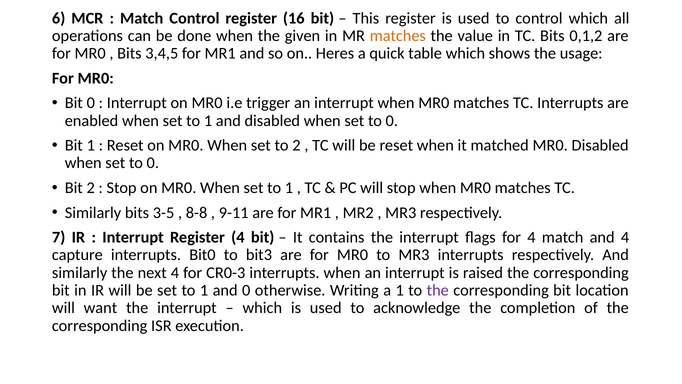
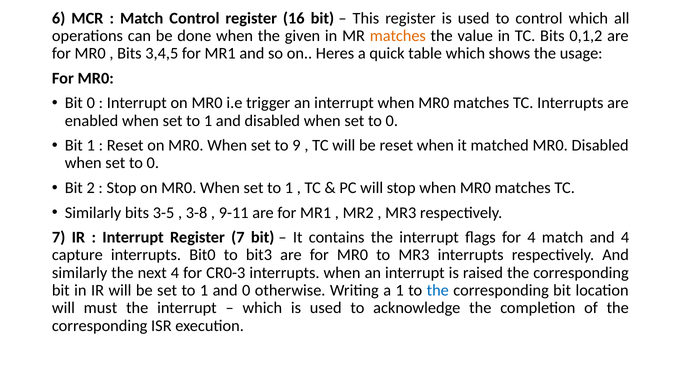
to 2: 2 -> 9
8-8: 8-8 -> 3-8
Register 4: 4 -> 7
the at (438, 290) colour: purple -> blue
want: want -> must
